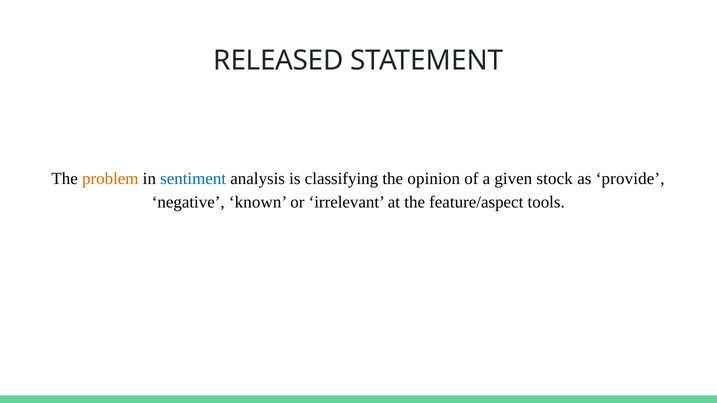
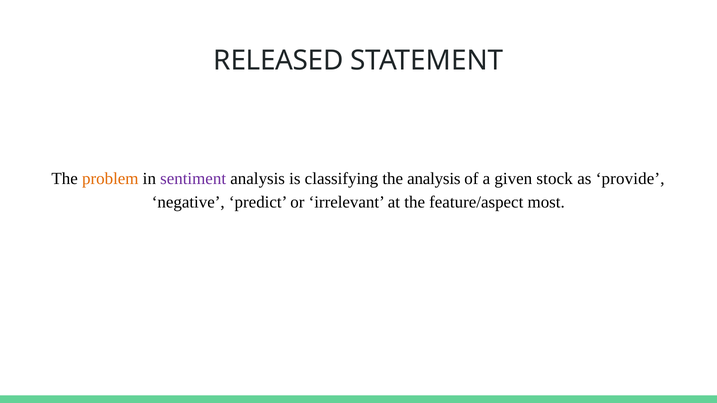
sentiment colour: blue -> purple
the opinion: opinion -> analysis
known: known -> predict
tools: tools -> most
